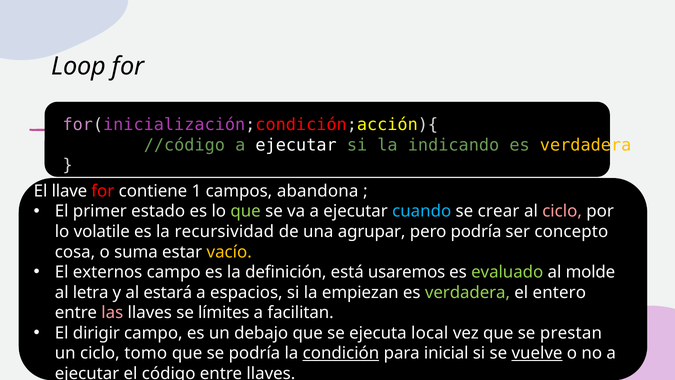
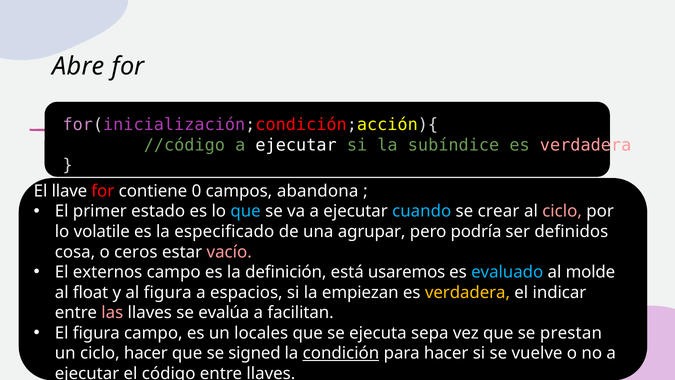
Loop: Loop -> Abre
indicando: indicando -> subíndice
verdadera at (586, 145) colour: yellow -> pink
1: 1 -> 0
que at (246, 211) colour: light green -> light blue
recursividad: recursividad -> especificado
concepto: concepto -> definidos
suma: suma -> ceros
vacío colour: yellow -> pink
evaluado colour: light green -> light blue
letra: letra -> float
al estará: estará -> figura
verdadera at (467, 292) colour: light green -> yellow
entero: entero -> indicar
límites: límites -> evalúa
El dirigir: dirigir -> figura
debajo: debajo -> locales
local: local -> sepa
ciclo tomo: tomo -> hacer
se podría: podría -> signed
para inicial: inicial -> hacer
vuelve underline: present -> none
